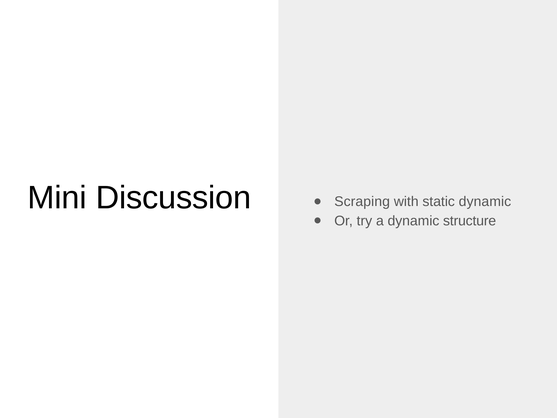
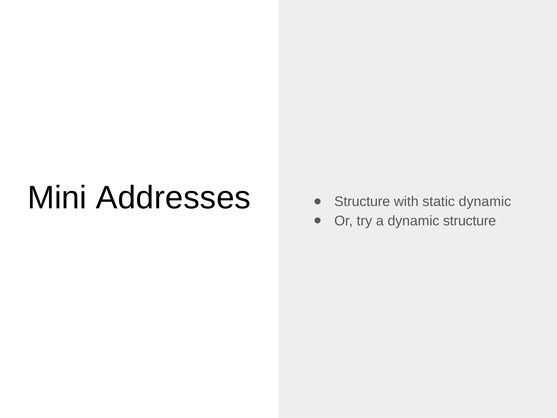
Discussion: Discussion -> Addresses
Scraping at (362, 201): Scraping -> Structure
